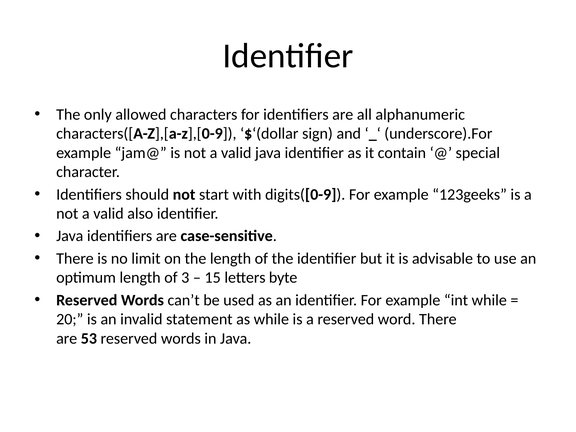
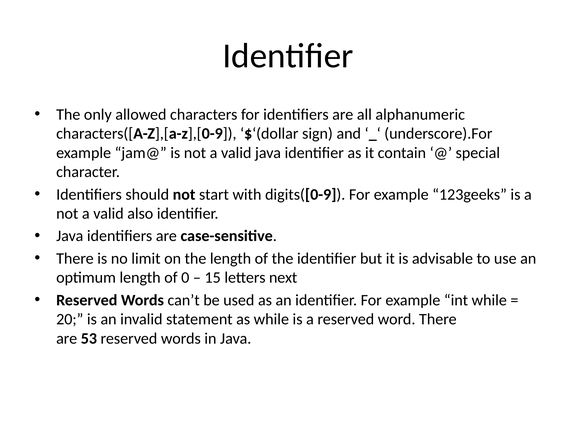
3: 3 -> 0
byte: byte -> next
